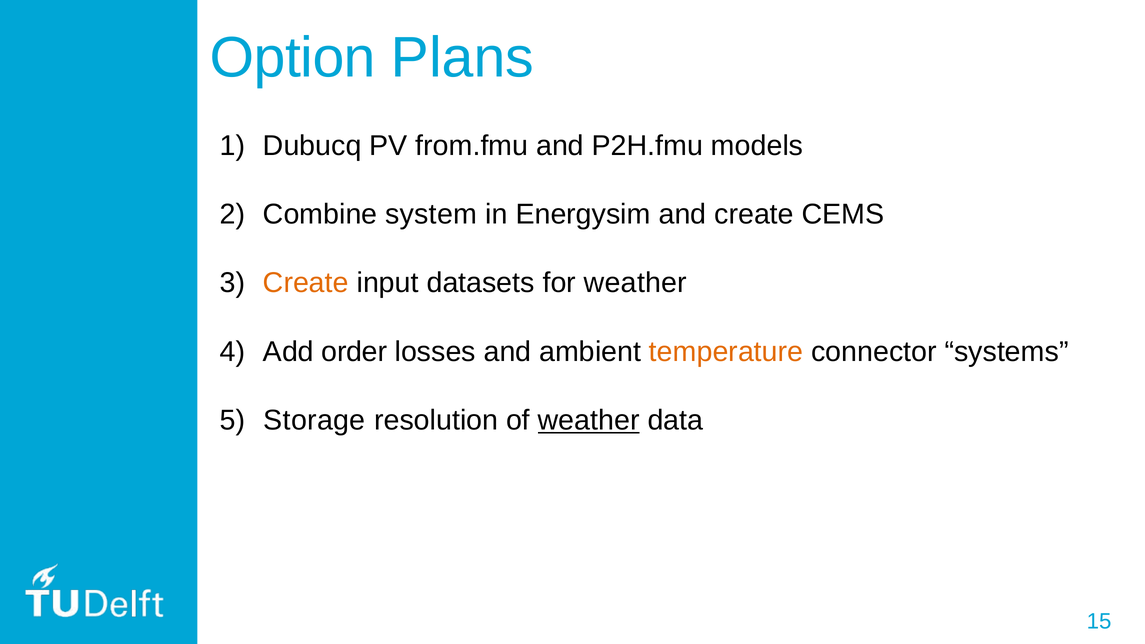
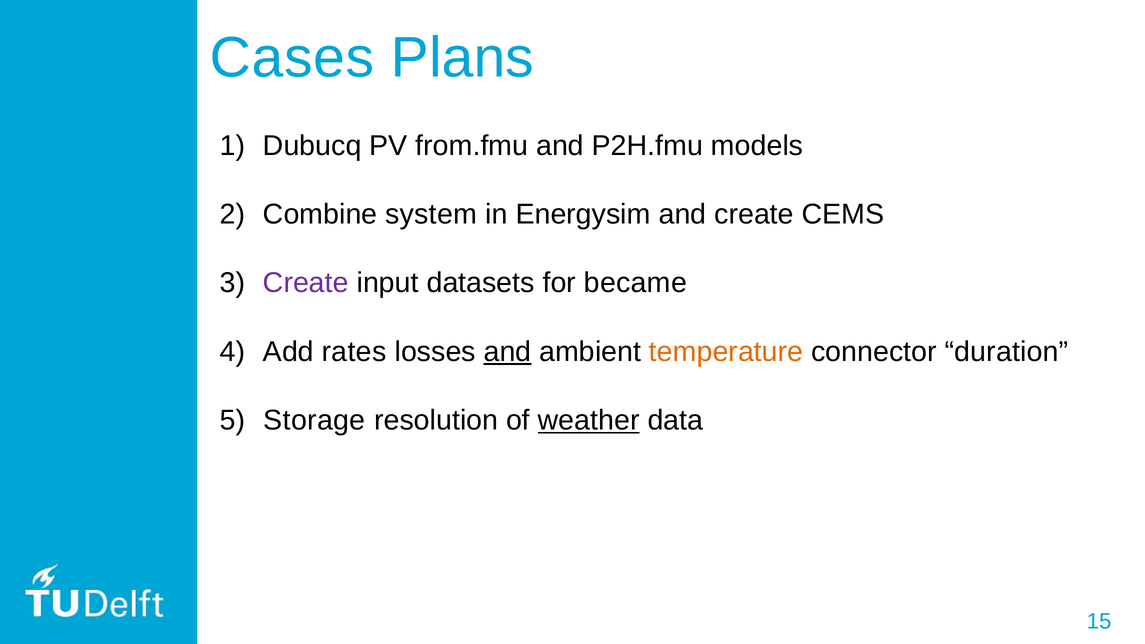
Option: Option -> Cases
Create at (306, 283) colour: orange -> purple
for weather: weather -> became
order: order -> rates
and at (508, 352) underline: none -> present
systems: systems -> duration
